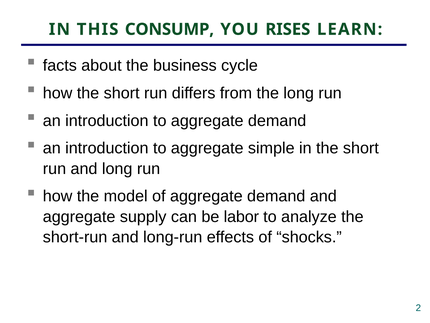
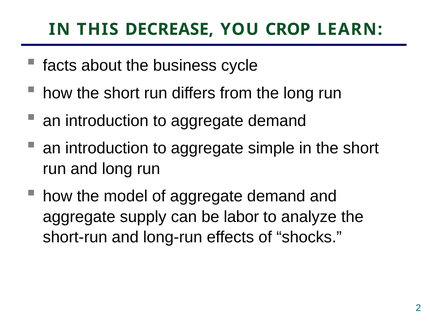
CONSUMP: CONSUMP -> DECREASE
RISES: RISES -> CROP
